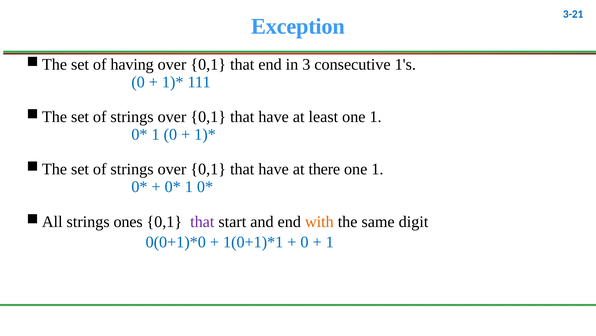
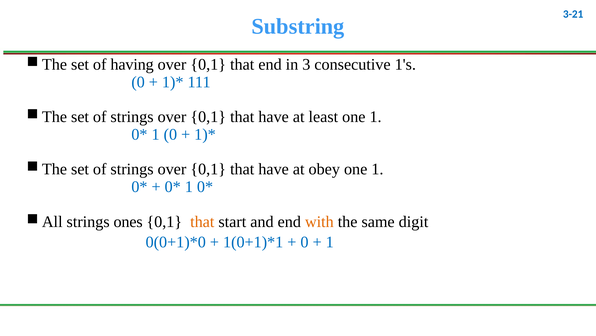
Exception: Exception -> Substring
there: there -> obey
that at (202, 221) colour: purple -> orange
